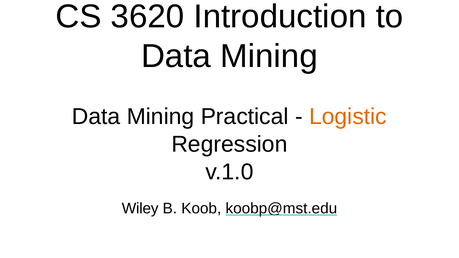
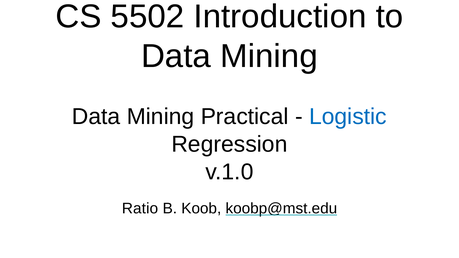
3620: 3620 -> 5502
Logistic colour: orange -> blue
Wiley: Wiley -> Ratio
